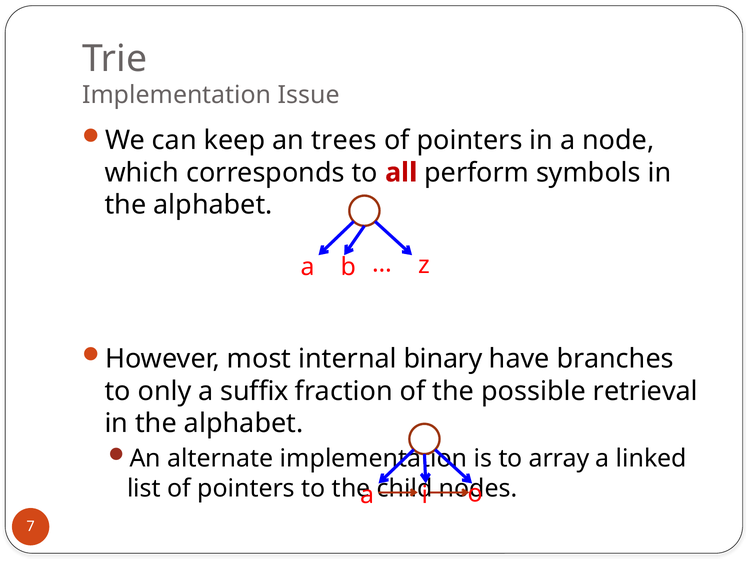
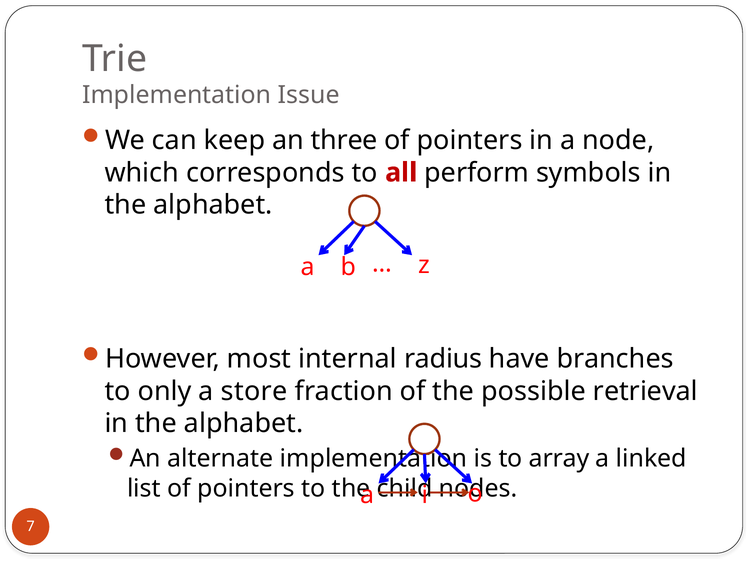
trees: trees -> three
binary: binary -> radius
suffix: suffix -> store
